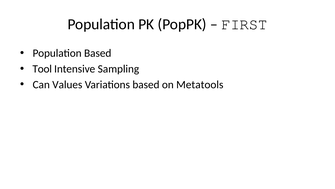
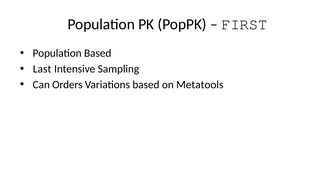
Tool: Tool -> Last
Values: Values -> Orders
